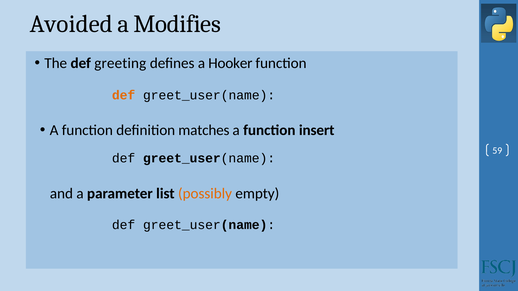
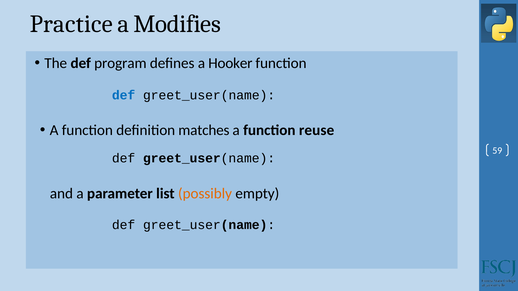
Avoided: Avoided -> Practice
greeting: greeting -> program
def at (124, 95) colour: orange -> blue
insert: insert -> reuse
